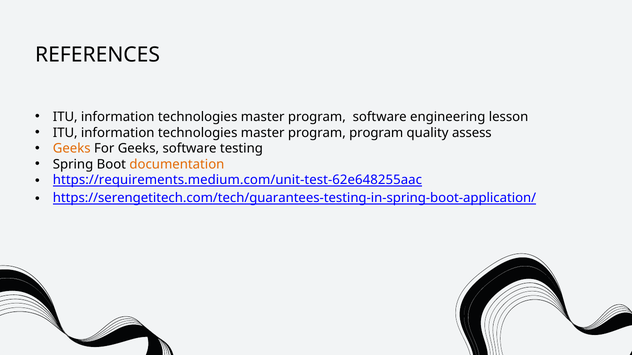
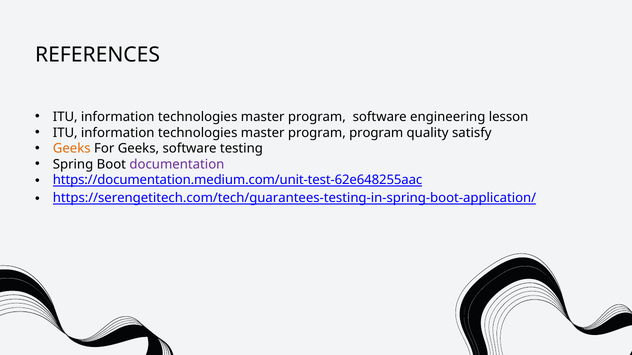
assess: assess -> satisfy
documentation colour: orange -> purple
https://requirements.medium.com/unit-test-62e648255aac: https://requirements.medium.com/unit-test-62e648255aac -> https://documentation.medium.com/unit-test-62e648255aac
